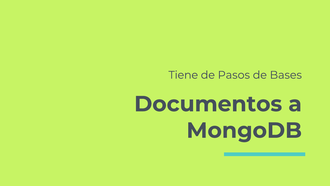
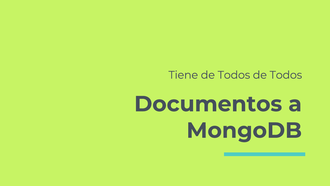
Pasos at (234, 75): Pasos -> Todos
Bases at (286, 75): Bases -> Todos
